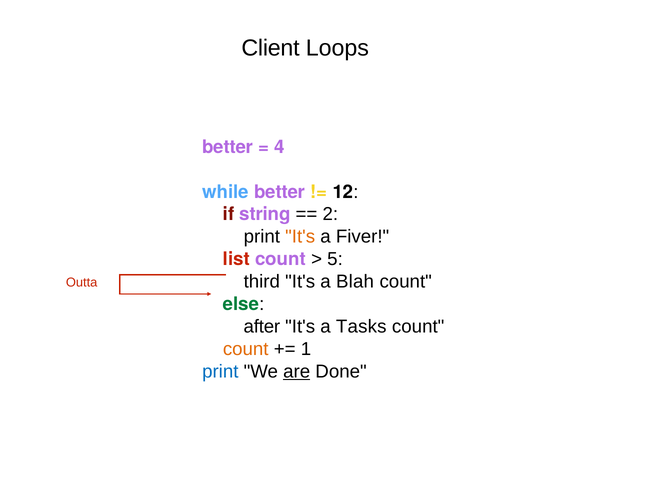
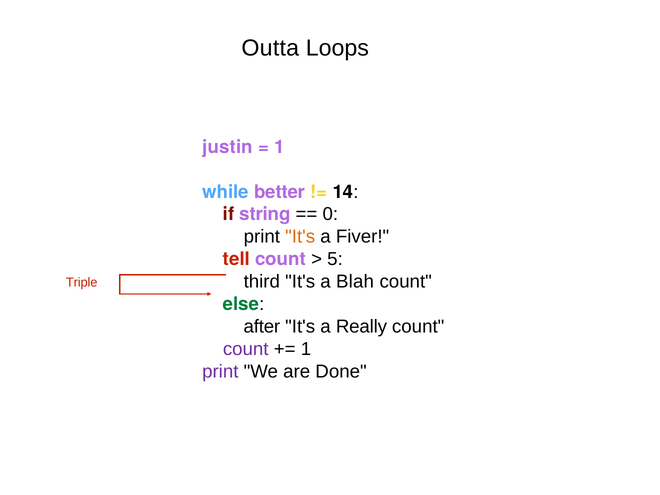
Client: Client -> Outta
better at (228, 147): better -> justin
4 at (280, 147): 4 -> 1
12: 12 -> 14
2: 2 -> 0
list: list -> tell
Outta: Outta -> Triple
Tasks: Tasks -> Really
count at (246, 349) colour: orange -> purple
print at (220, 371) colour: blue -> purple
are underline: present -> none
